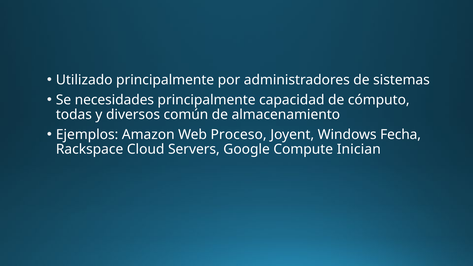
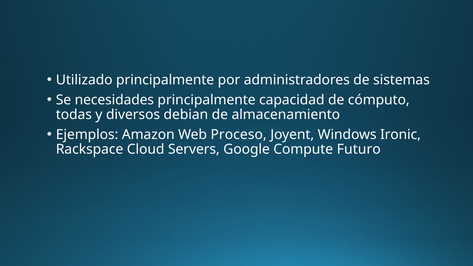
común: común -> debian
Fecha: Fecha -> Ironic
Inician: Inician -> Futuro
